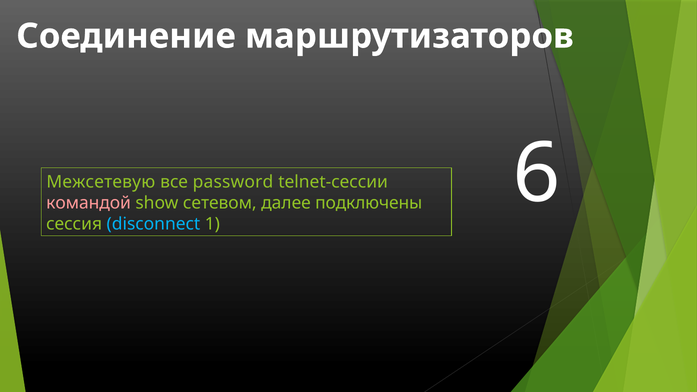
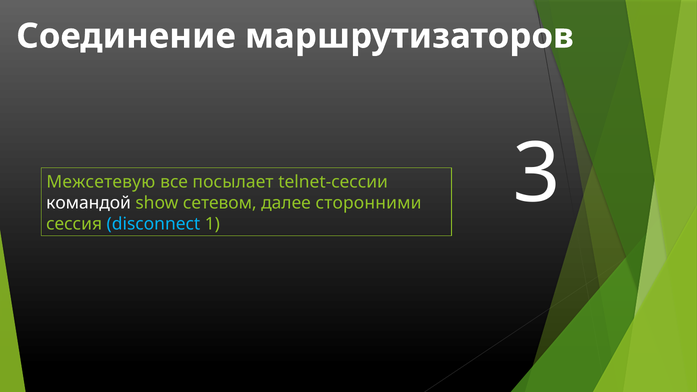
password: password -> посылает
командой colour: pink -> white
подключены: подключены -> сторонними
6: 6 -> 3
